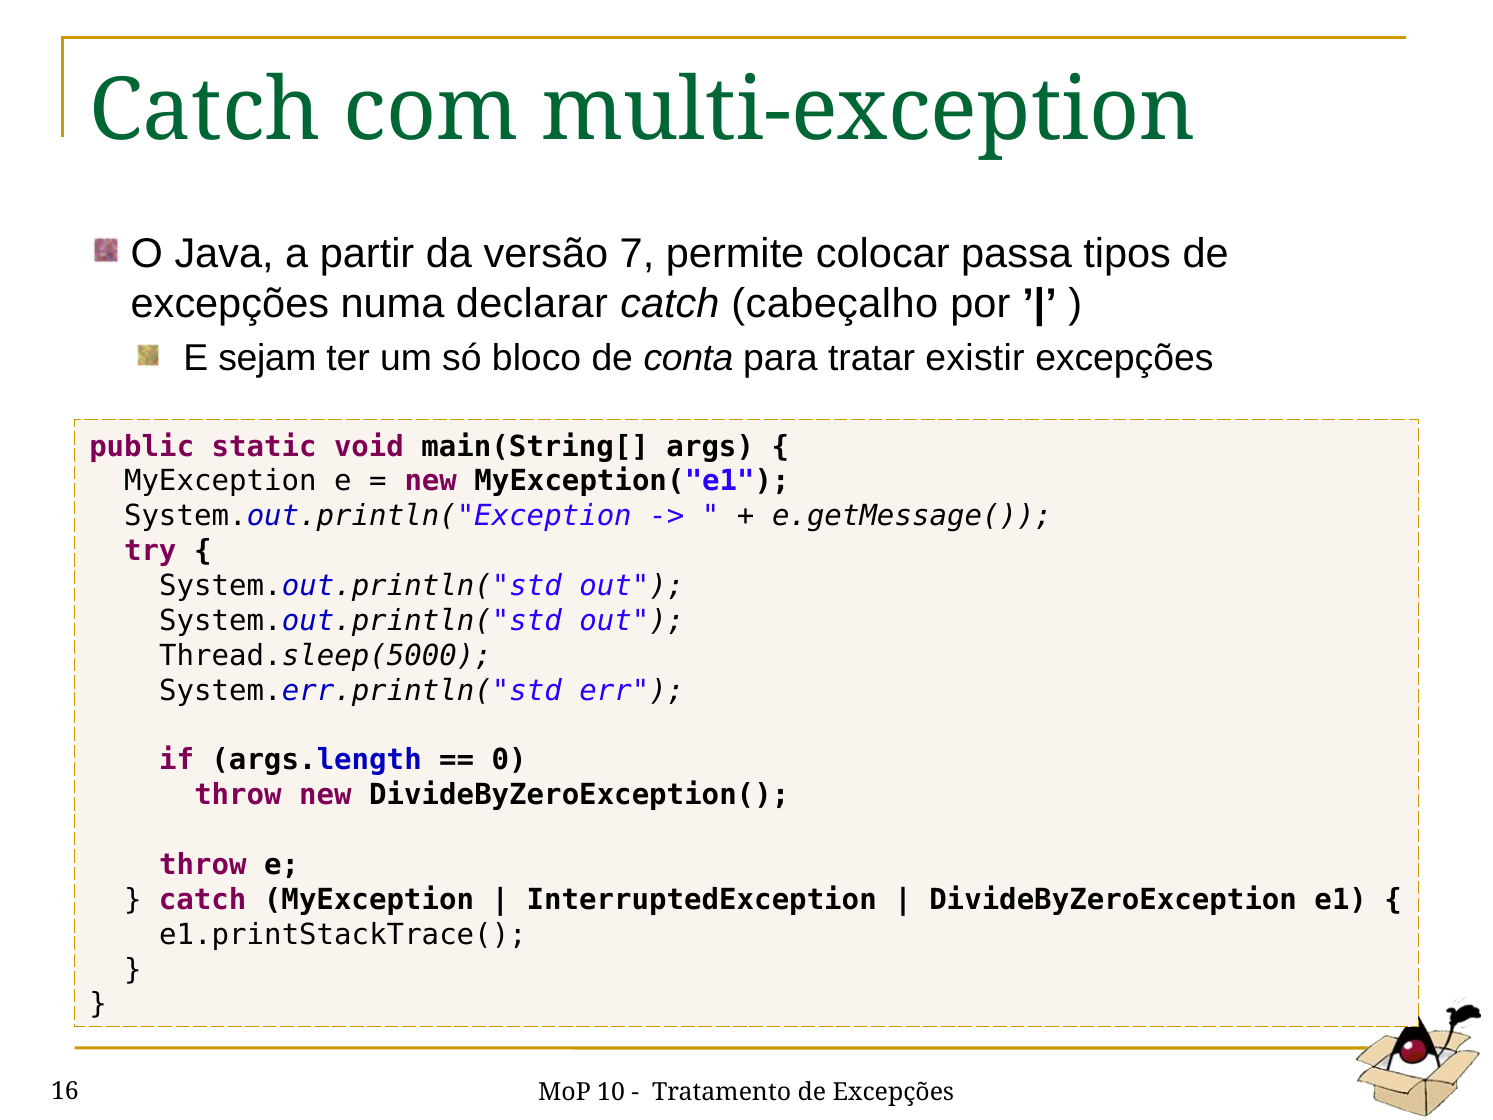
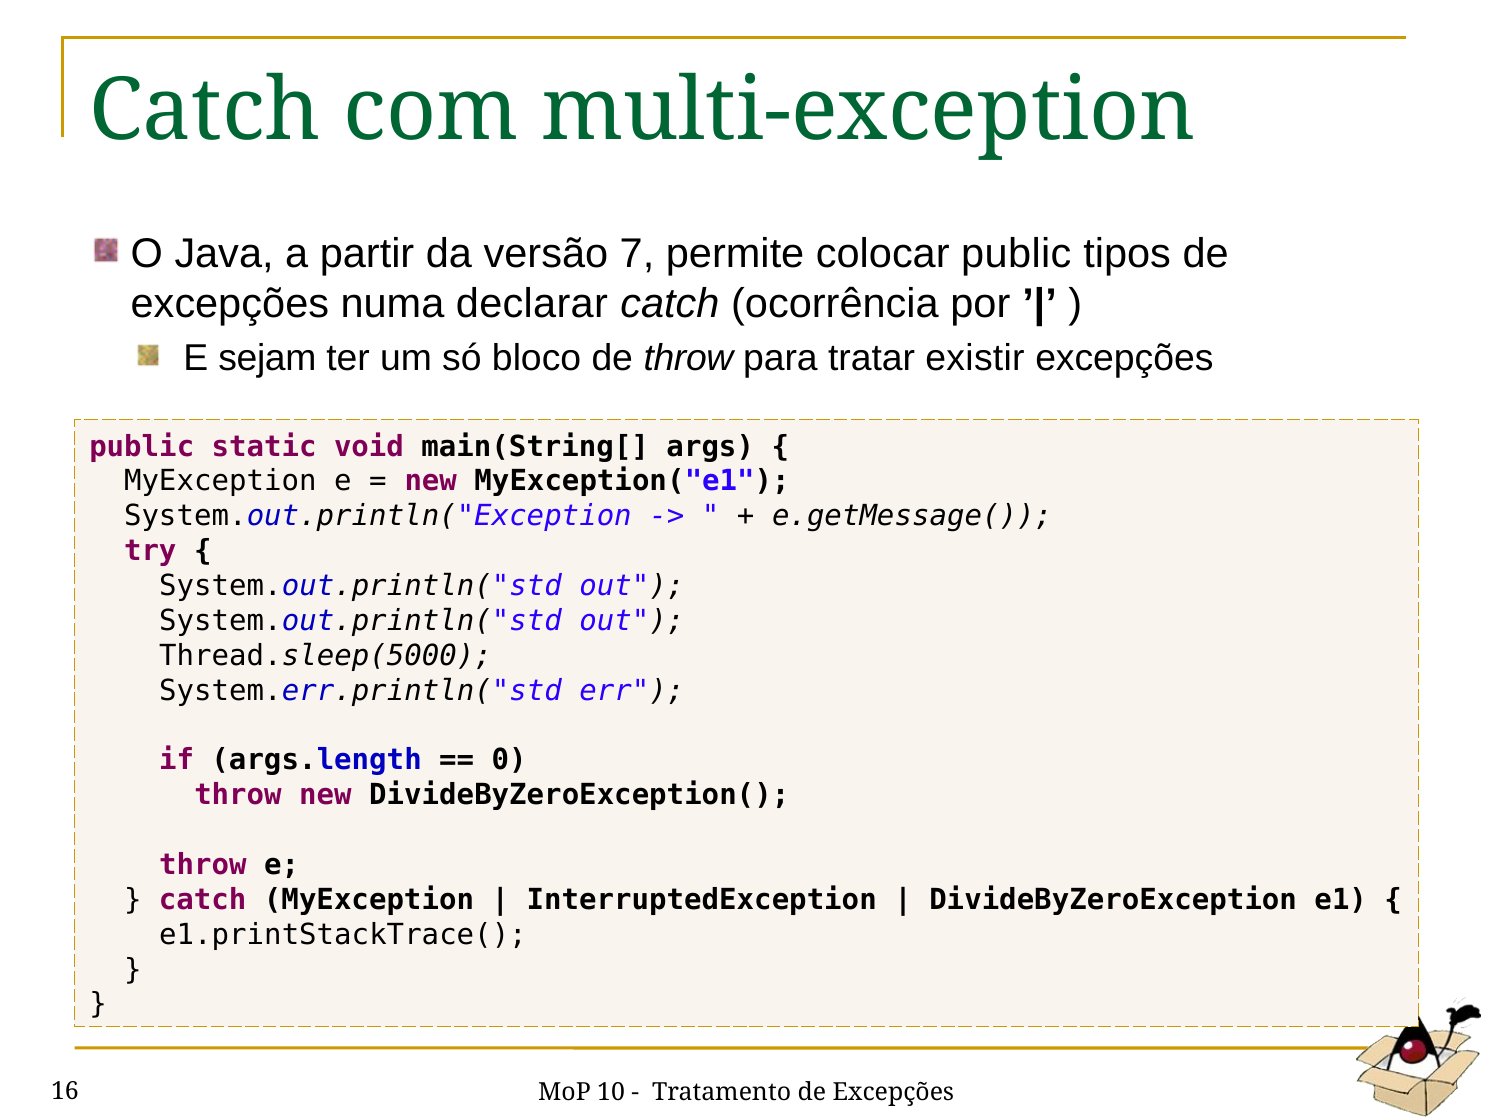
colocar passa: passa -> public
cabeçalho: cabeçalho -> ocorrência
de conta: conta -> throw
